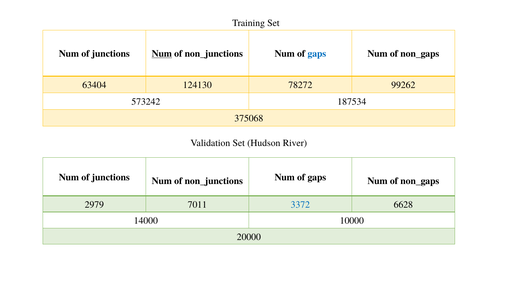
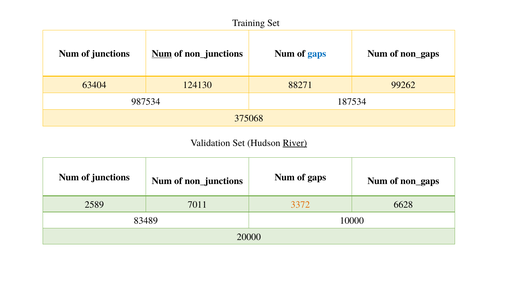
78272: 78272 -> 88271
573242: 573242 -> 987534
River underline: none -> present
2979: 2979 -> 2589
3372 colour: blue -> orange
14000: 14000 -> 83489
